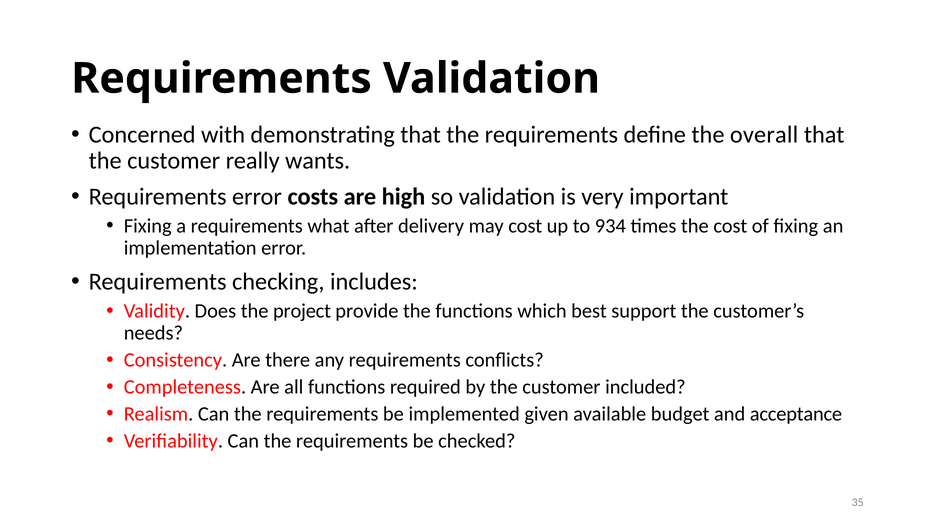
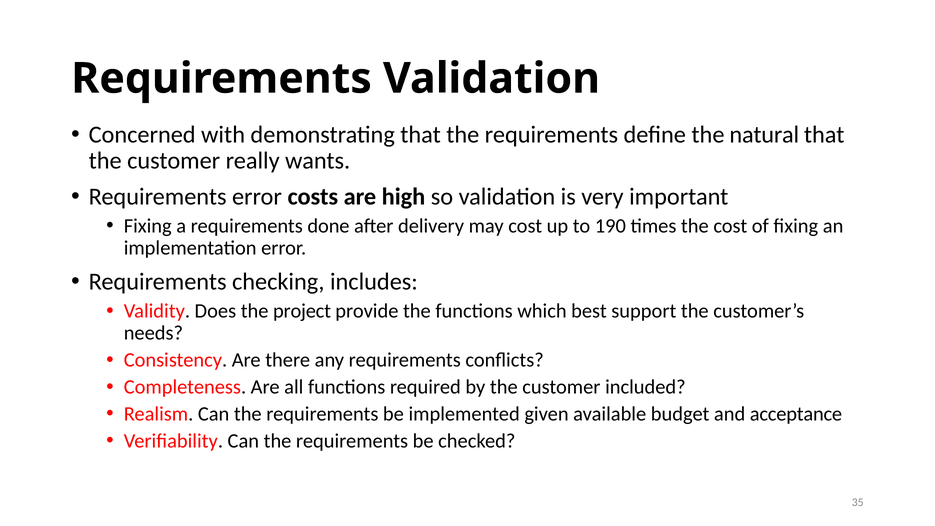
overall: overall -> natural
what: what -> done
934: 934 -> 190
